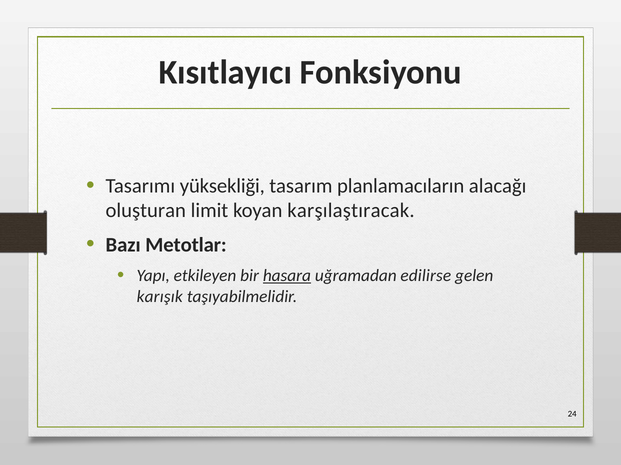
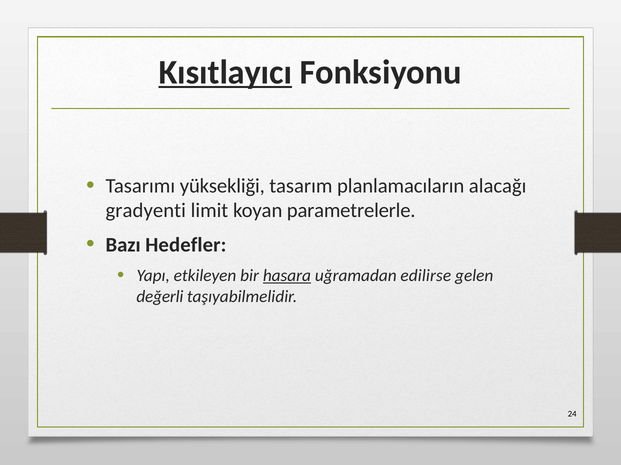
Kısıtlayıcı underline: none -> present
oluşturan: oluşturan -> gradyenti
karşılaştıracak: karşılaştıracak -> parametrelerle
Metotlar: Metotlar -> Hedefler
karışık: karışık -> değerli
